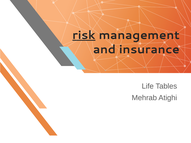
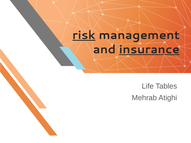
insurance underline: none -> present
